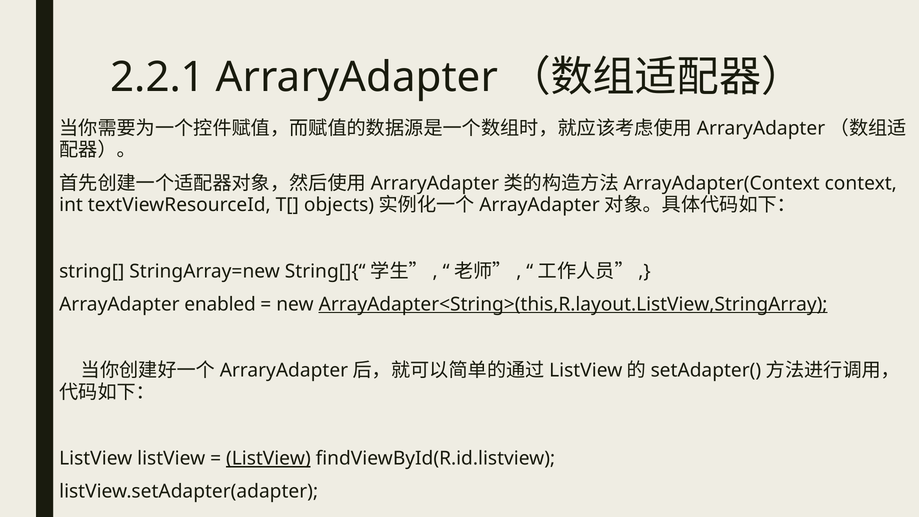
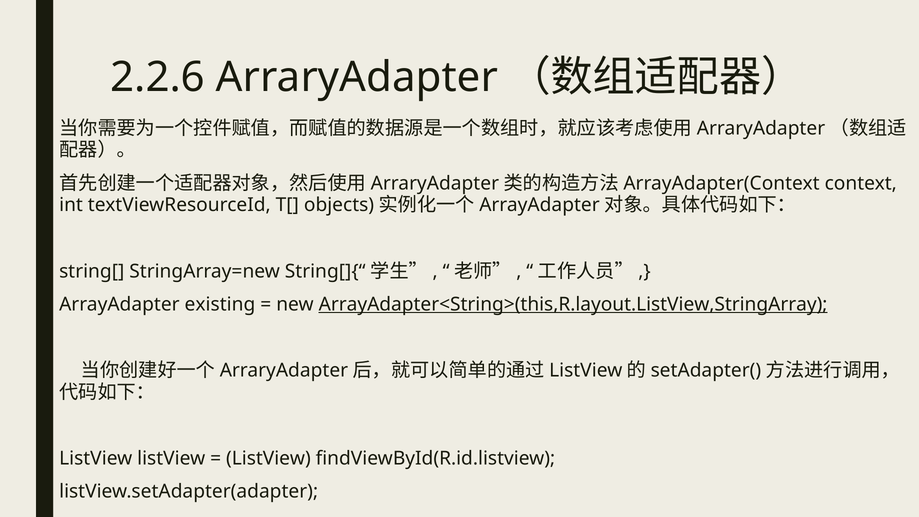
2.2.1: 2.2.1 -> 2.2.6
enabled: enabled -> existing
ListView at (268, 458) underline: present -> none
